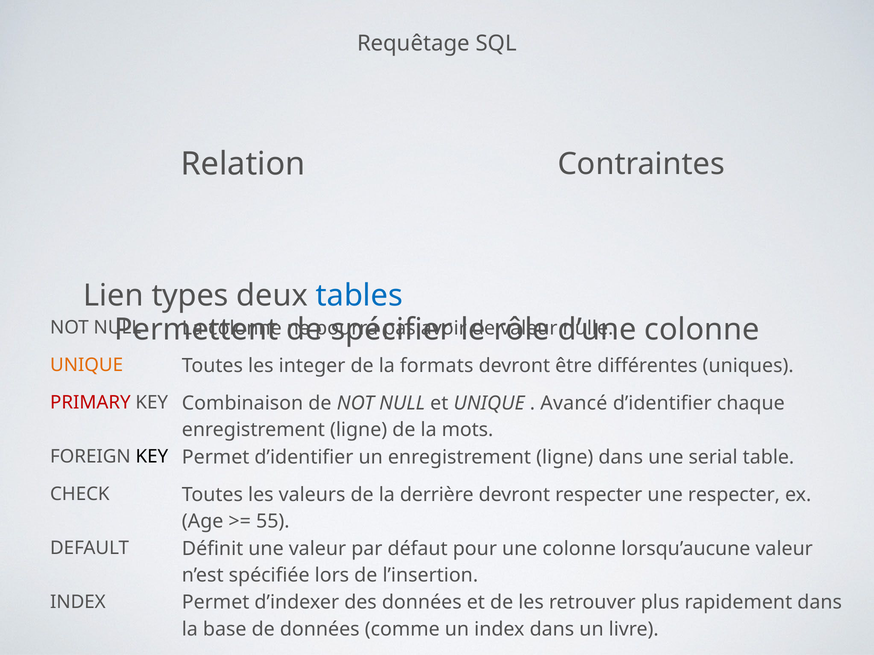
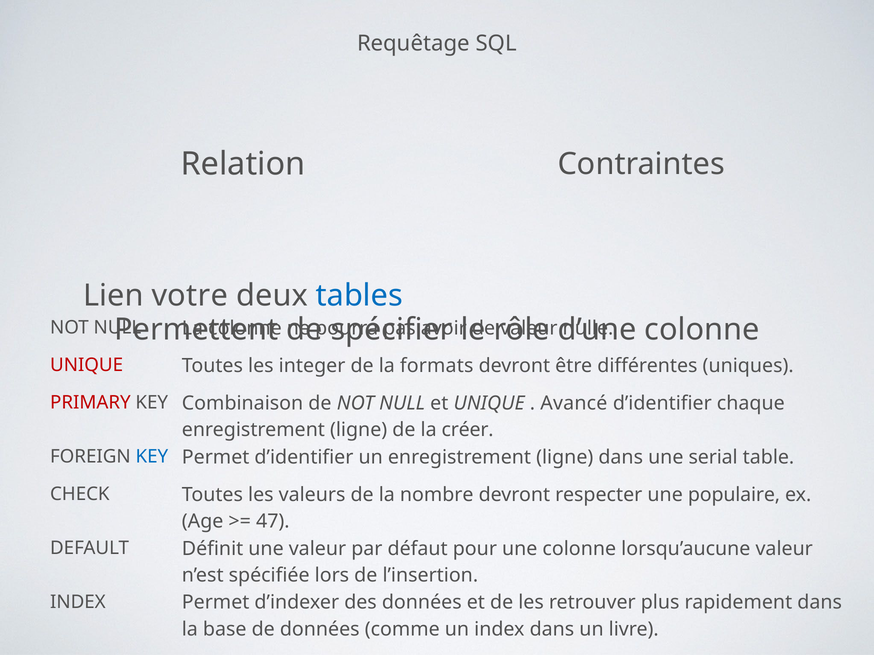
types: types -> votre
UNIQUE at (87, 365) colour: orange -> red
mots: mots -> créer
KEY at (152, 457) colour: black -> blue
derrière: derrière -> nombre
une respecter: respecter -> populaire
55: 55 -> 47
